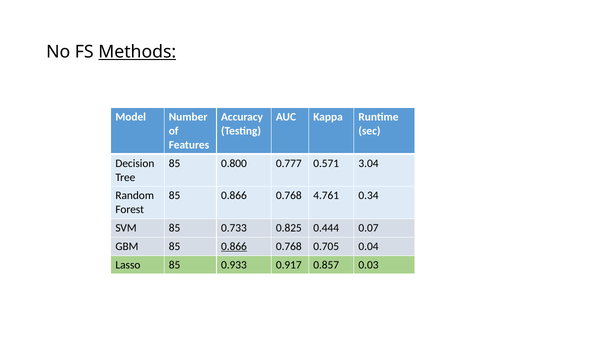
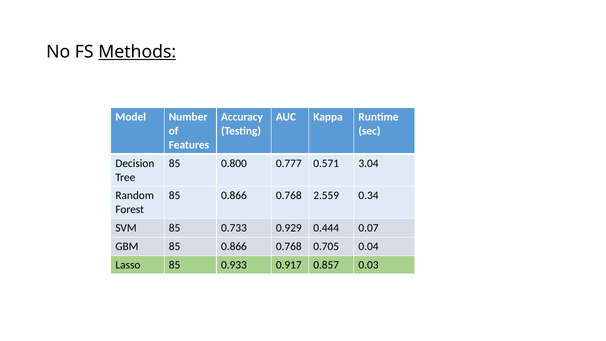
4.761: 4.761 -> 2.559
0.825: 0.825 -> 0.929
0.866 at (234, 246) underline: present -> none
